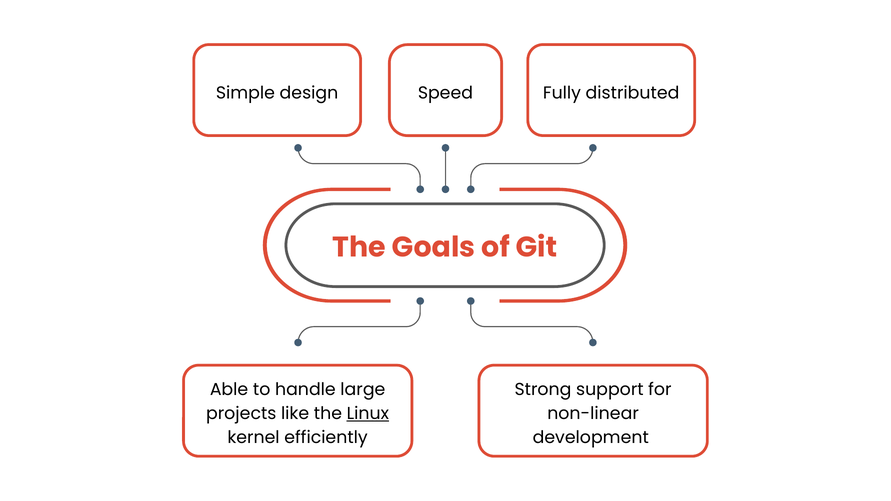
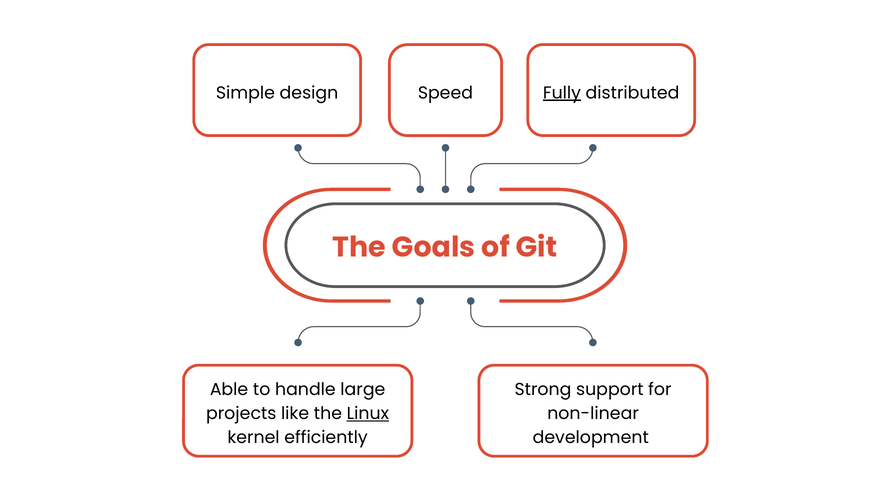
Fully underline: none -> present
